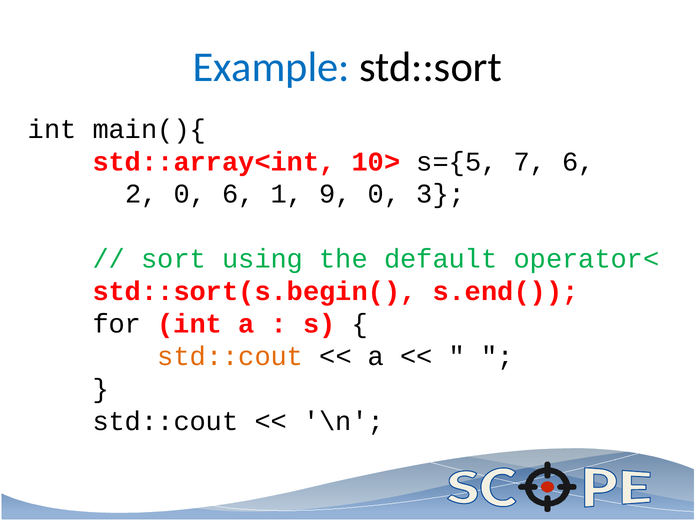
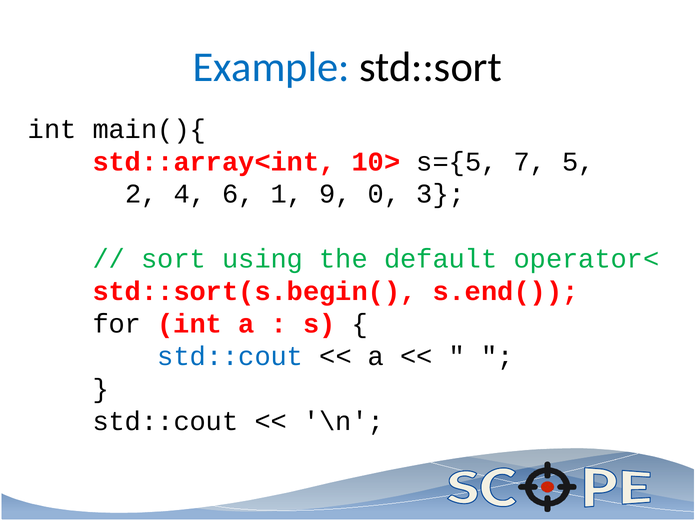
7 6: 6 -> 5
2 0: 0 -> 4
std::cout at (230, 356) colour: orange -> blue
